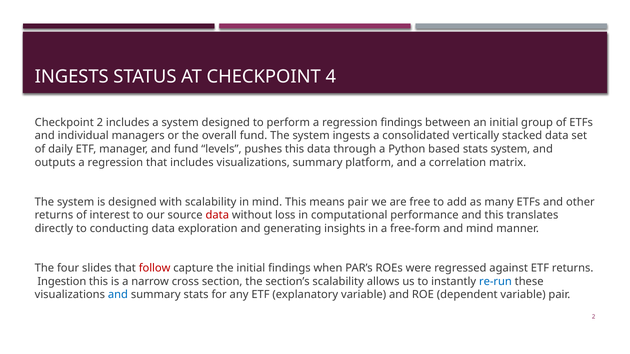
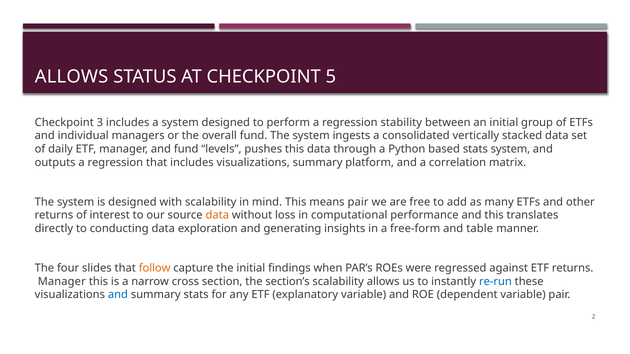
INGESTS at (72, 77): INGESTS -> ALLOWS
4: 4 -> 5
Checkpoint 2: 2 -> 3
regression findings: findings -> stability
data at (217, 215) colour: red -> orange
and mind: mind -> table
follow colour: red -> orange
Ingestion at (62, 282): Ingestion -> Manager
